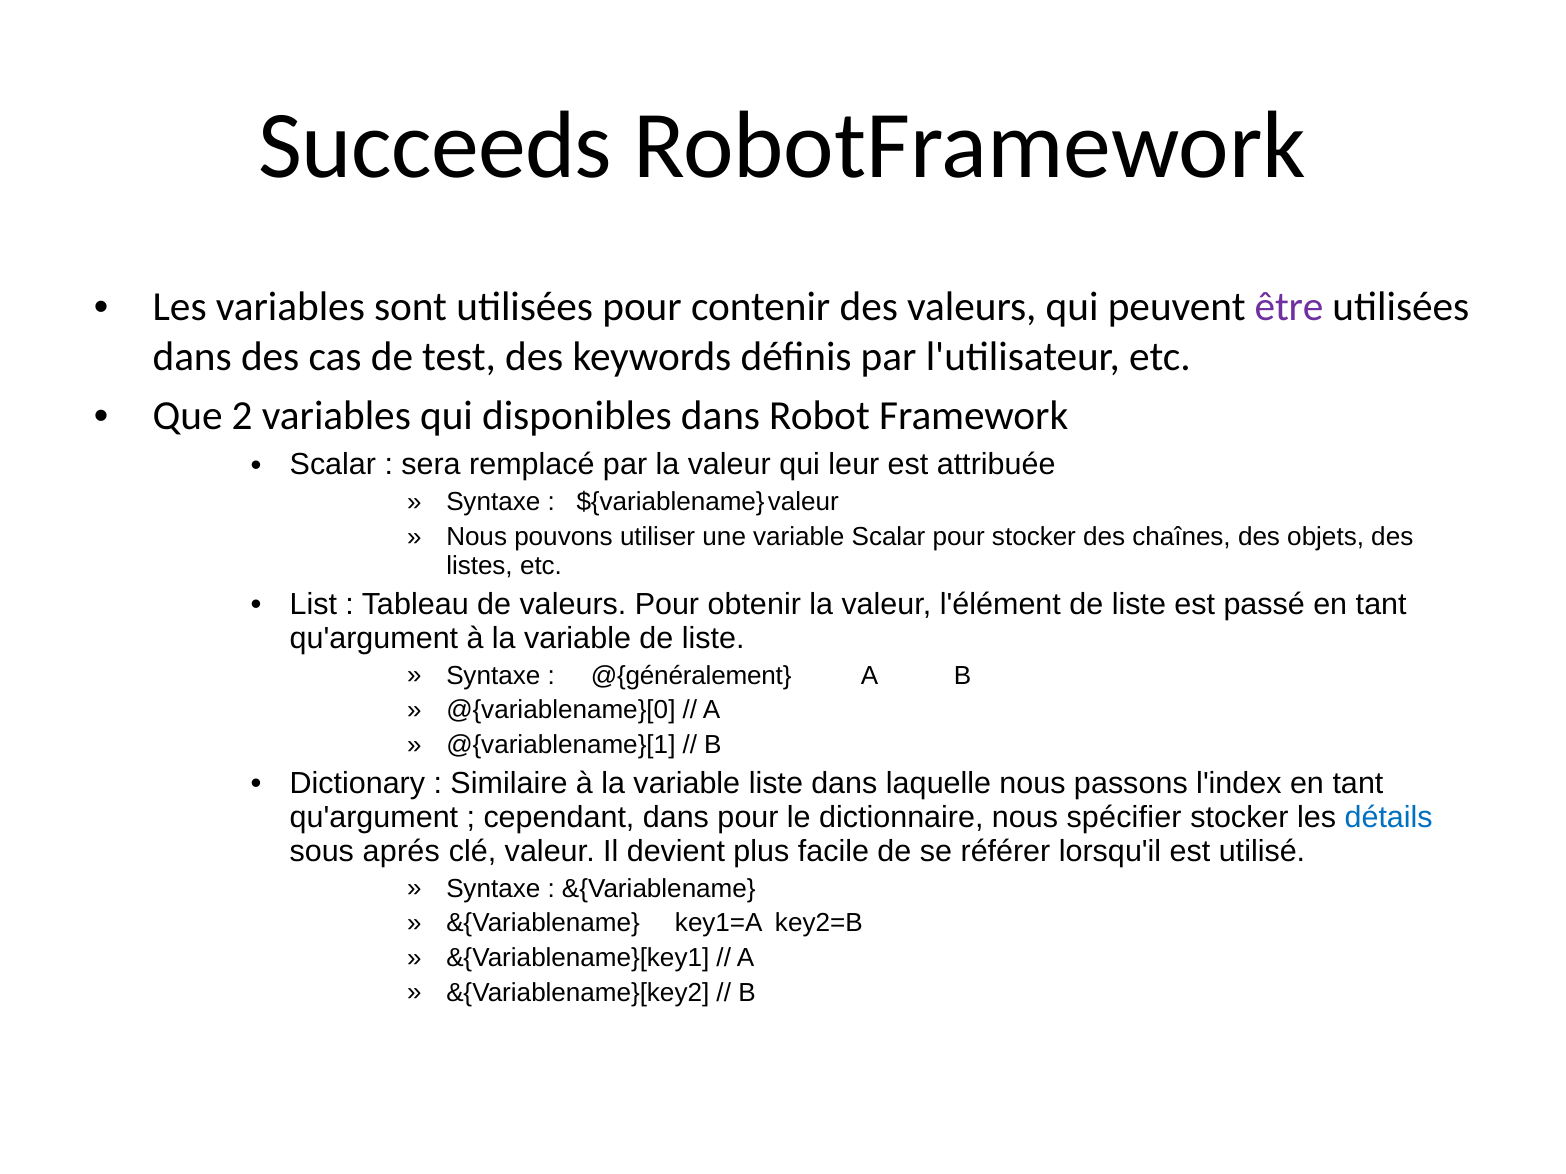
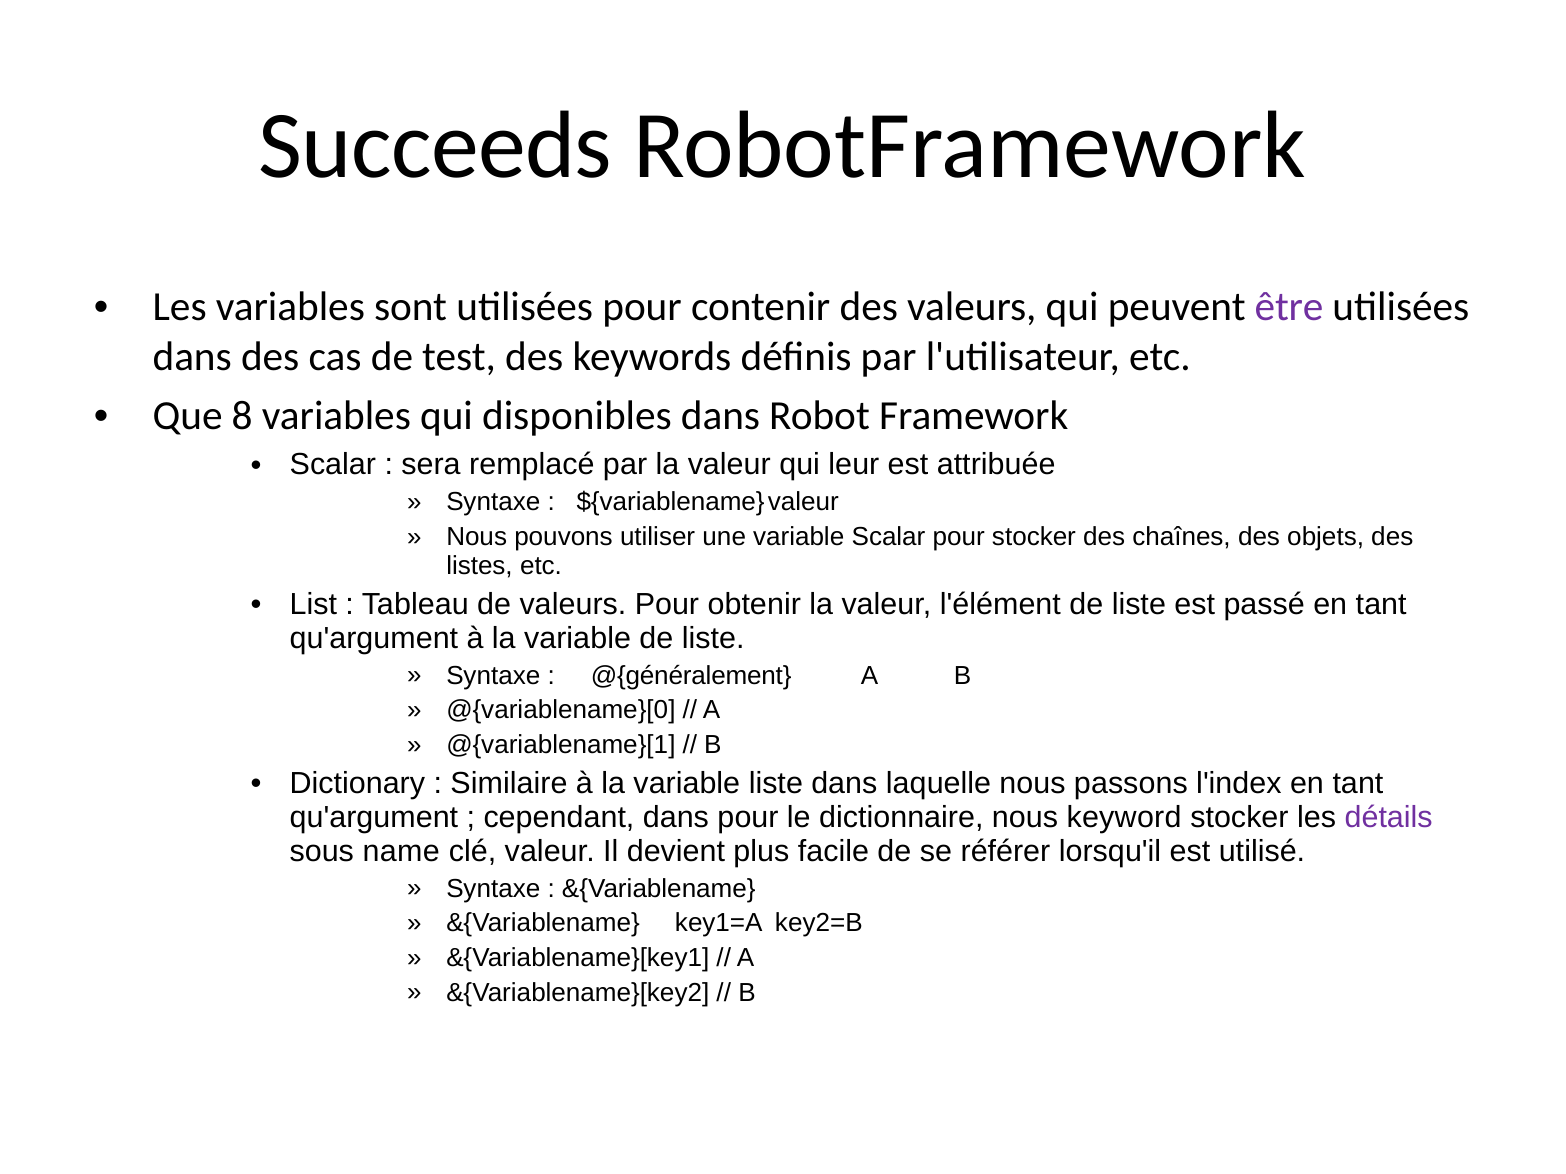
2: 2 -> 8
spécifier: spécifier -> keyword
détails colour: blue -> purple
aprés: aprés -> name
